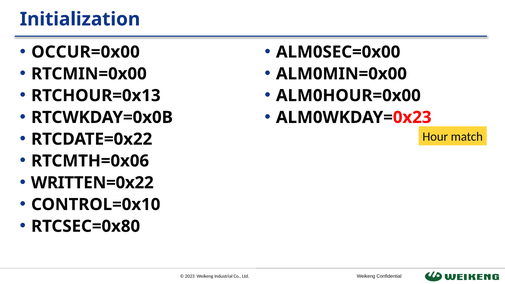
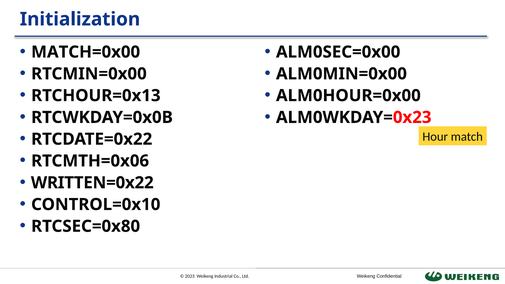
OCCUR=0x00: OCCUR=0x00 -> MATCH=0x00
